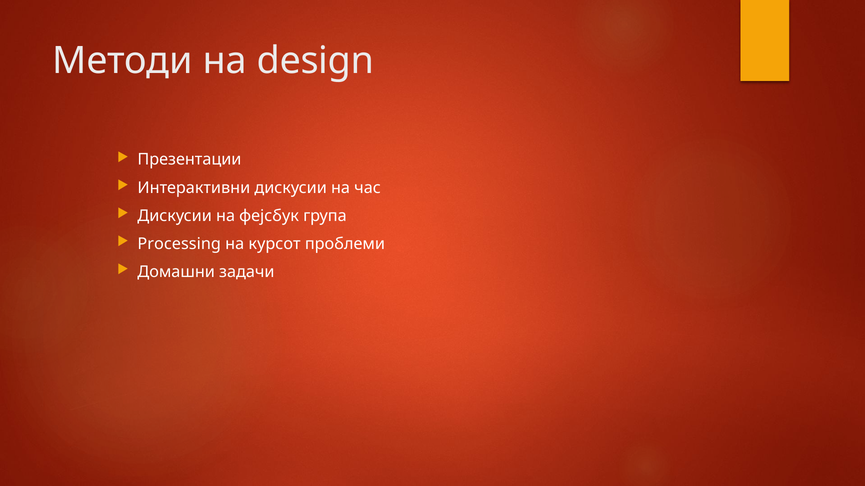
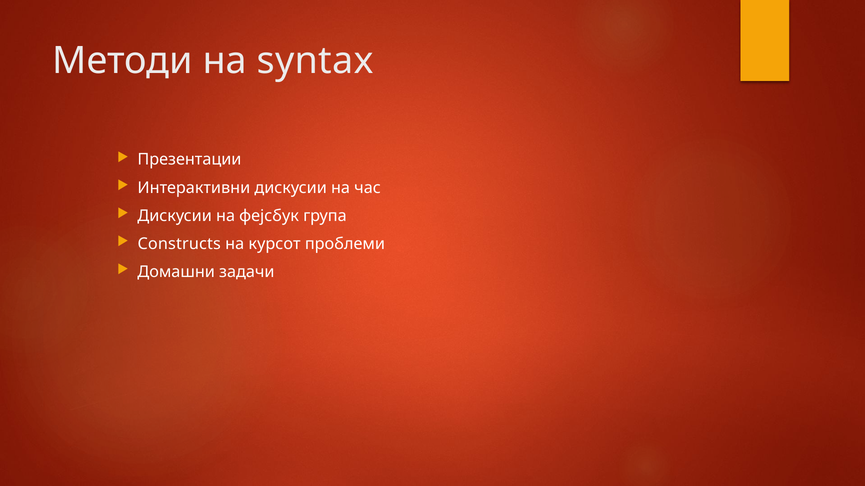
design: design -> syntax
Processing: Processing -> Constructs
